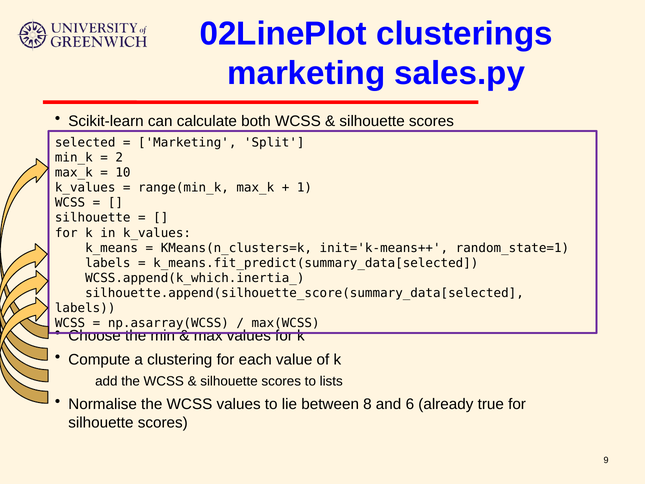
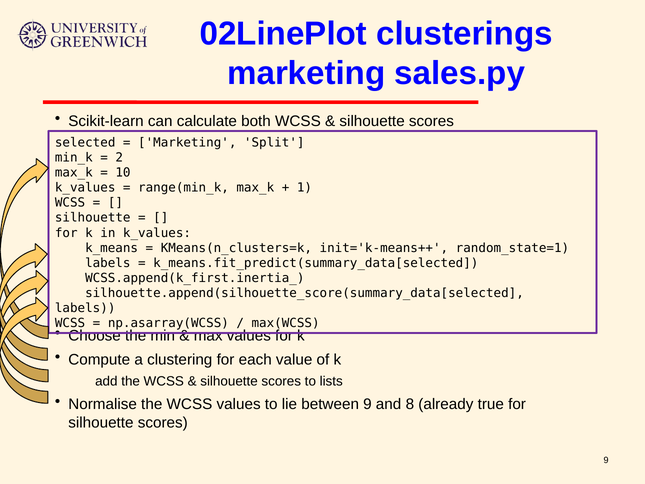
WCSS.append(k_which.inertia_: WCSS.append(k_which.inertia_ -> WCSS.append(k_first.inertia_
between 8: 8 -> 9
6: 6 -> 8
